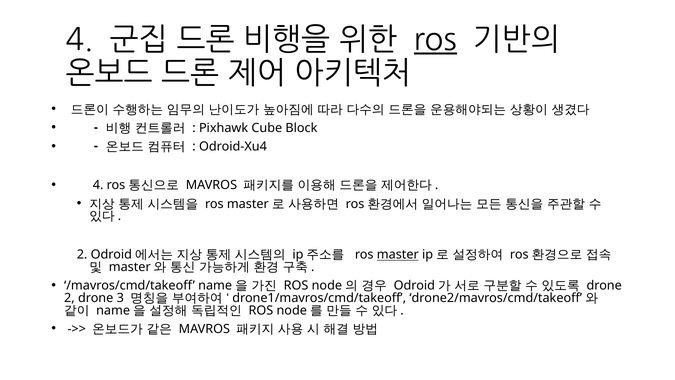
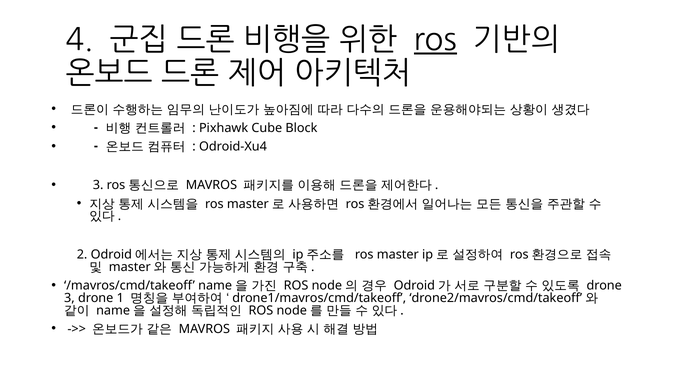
4 at (98, 185): 4 -> 3
master underline: present -> none
2 at (69, 298): 2 -> 3
3: 3 -> 1
